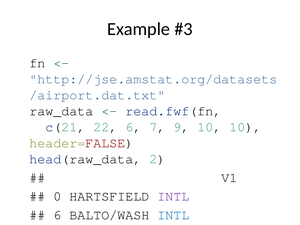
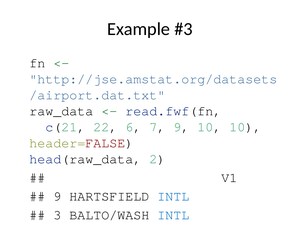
0 at (57, 196): 0 -> 9
INTL at (173, 196) colour: purple -> blue
6 at (57, 215): 6 -> 3
